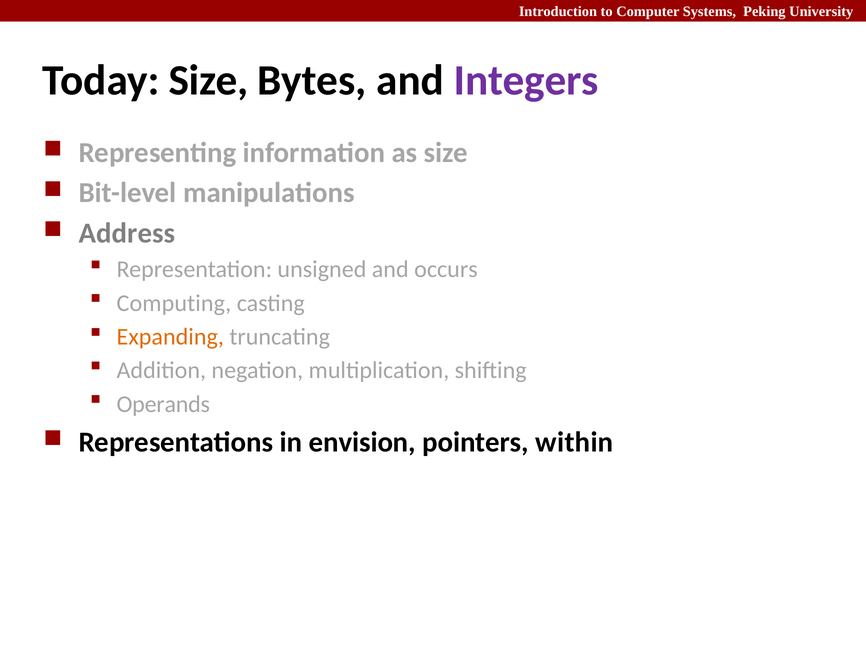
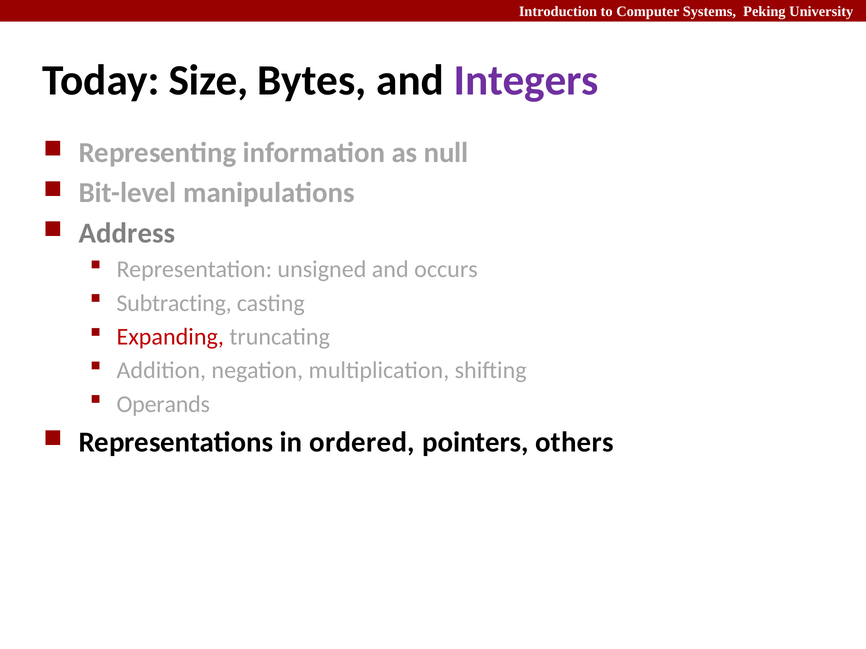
as size: size -> null
Computing: Computing -> Subtracting
Expanding colour: orange -> red
envision: envision -> ordered
within: within -> others
